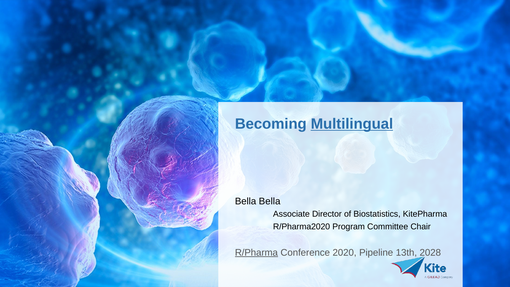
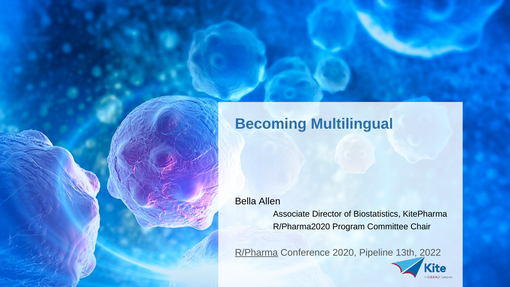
Multilingual underline: present -> none
Bella Bella: Bella -> Allen
2028: 2028 -> 2022
